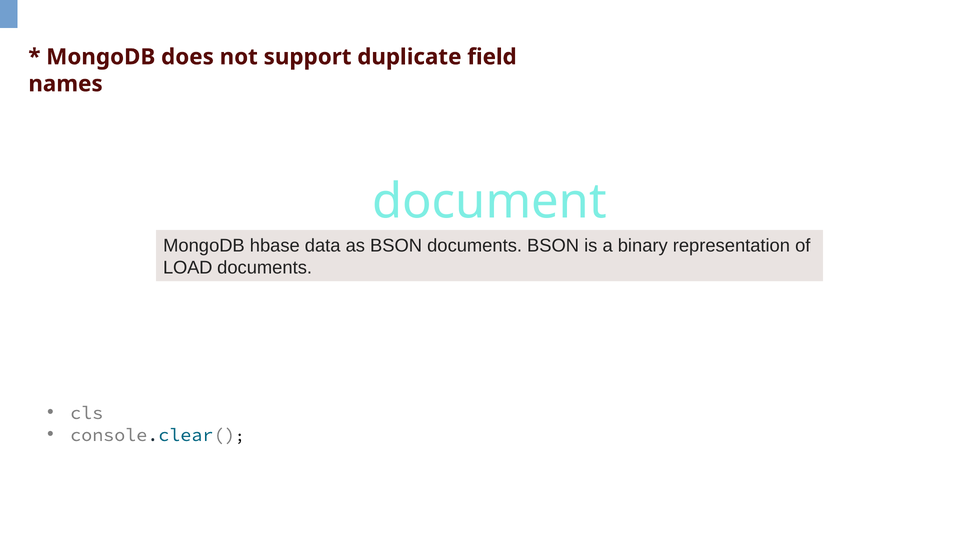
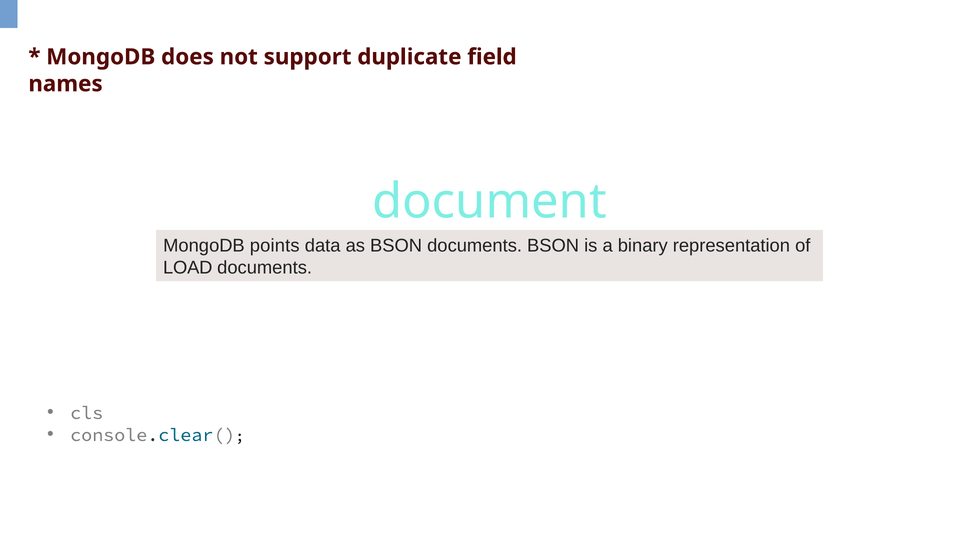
hbase: hbase -> points
